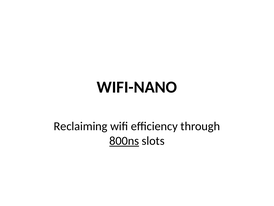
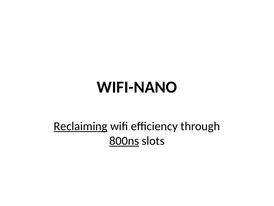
Reclaiming underline: none -> present
